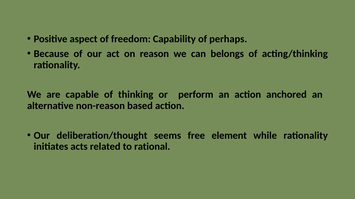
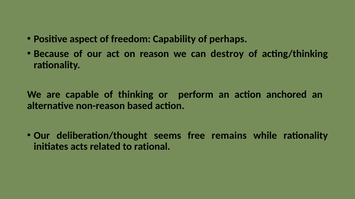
belongs: belongs -> destroy
element: element -> remains
